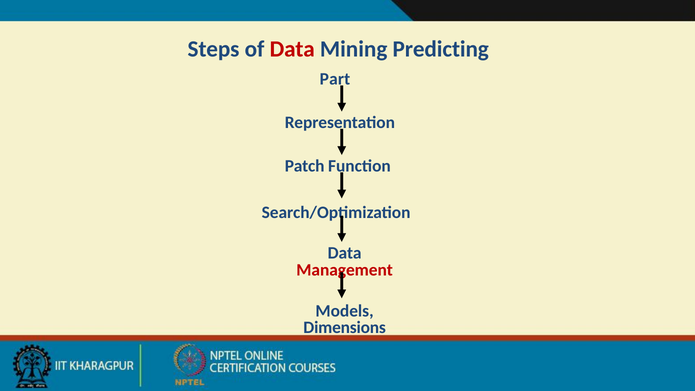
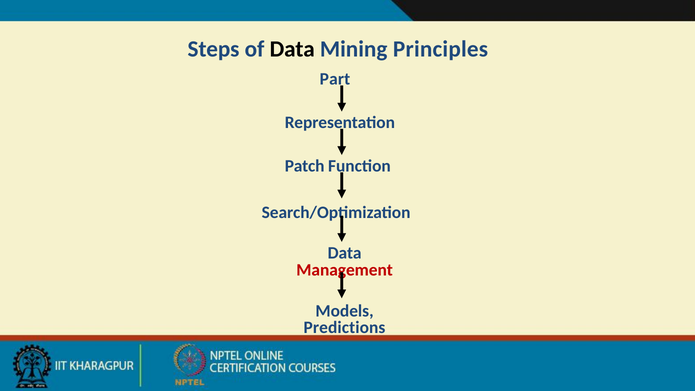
Data at (292, 49) colour: red -> black
Predicting: Predicting -> Principles
Dimensions: Dimensions -> Predictions
